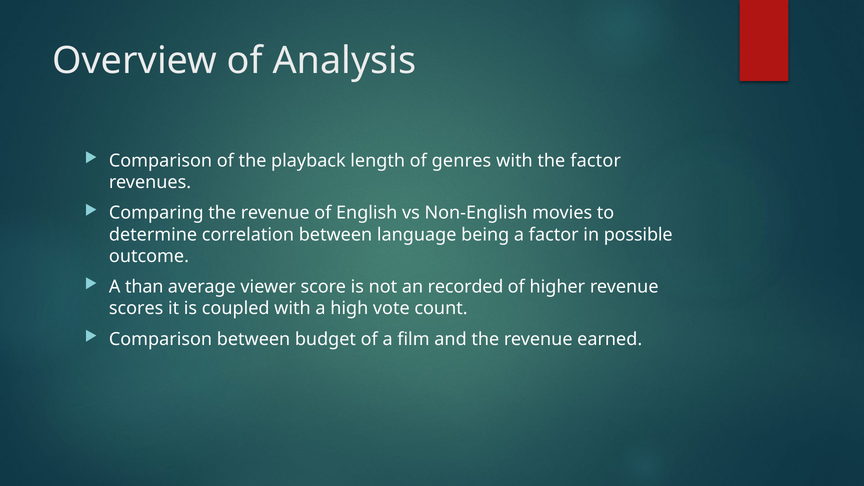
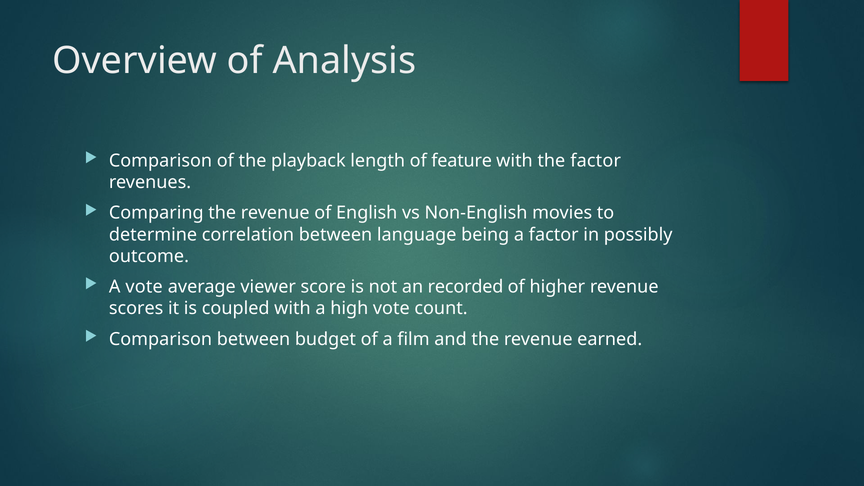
genres: genres -> feature
possible: possible -> possibly
A than: than -> vote
